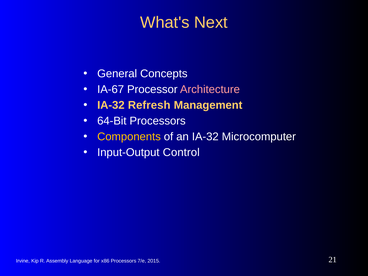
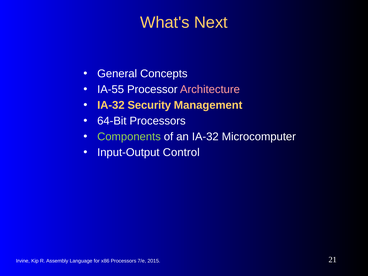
IA-67: IA-67 -> IA-55
Refresh: Refresh -> Security
Components colour: yellow -> light green
